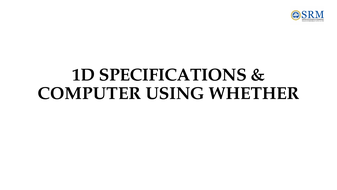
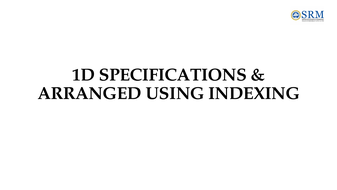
COMPUTER: COMPUTER -> ARRANGED
WHETHER: WHETHER -> INDEXING
